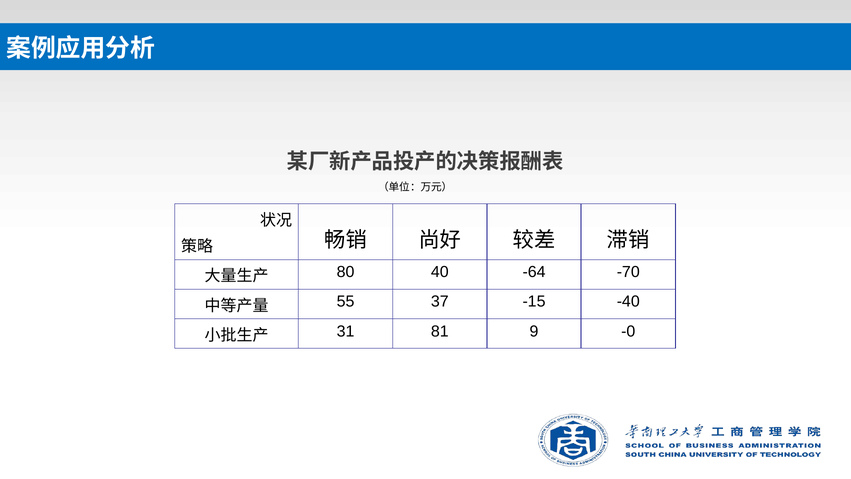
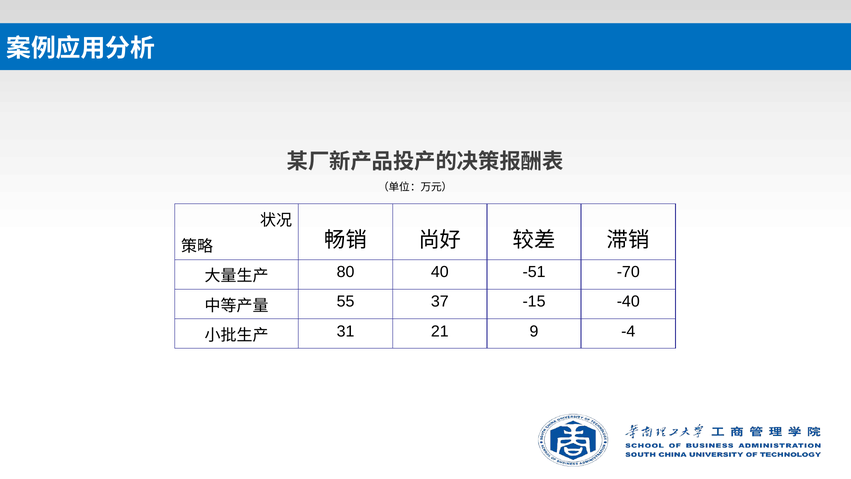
-64: -64 -> -51
81: 81 -> 21
-0: -0 -> -4
